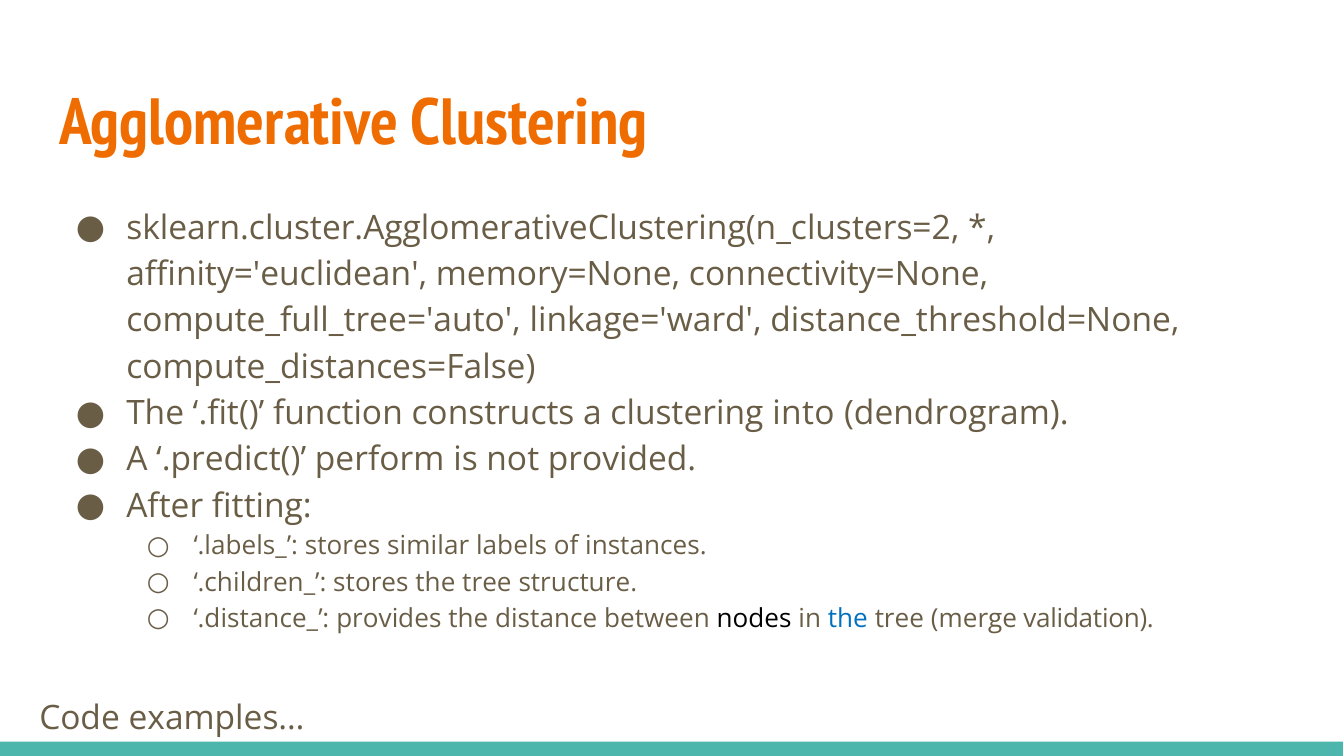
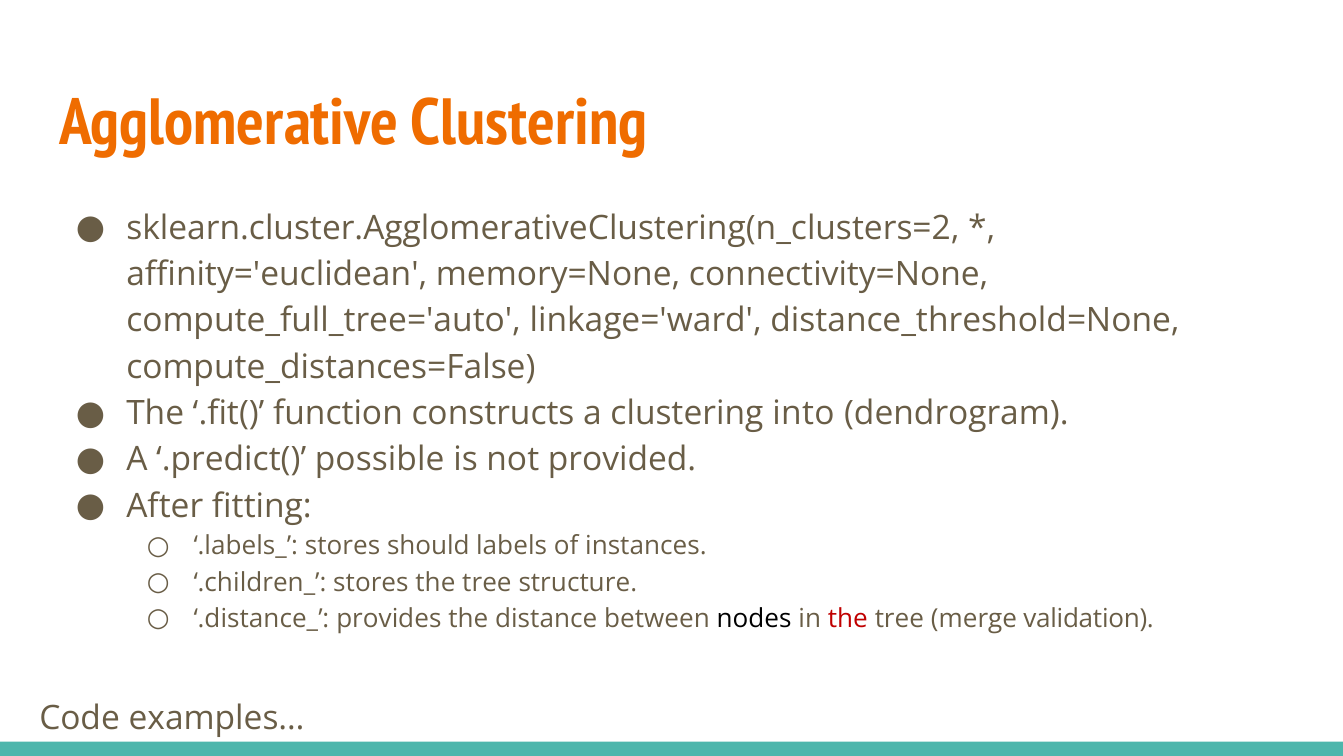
perform: perform -> possible
similar: similar -> should
the at (848, 618) colour: blue -> red
